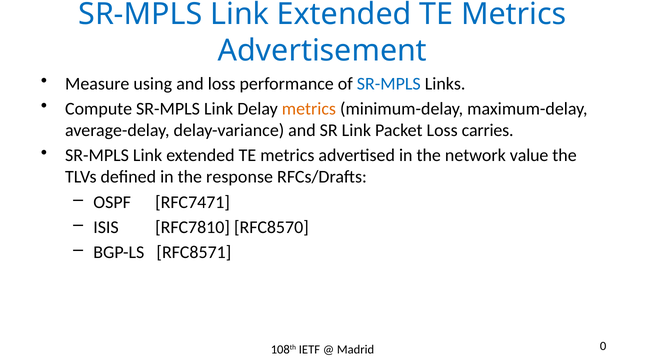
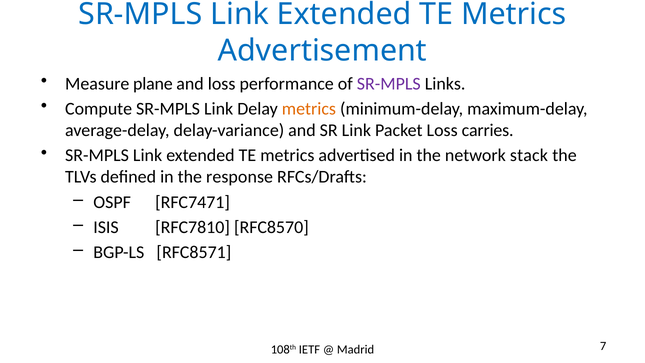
using: using -> plane
SR-MPLS at (389, 84) colour: blue -> purple
value: value -> stack
0: 0 -> 7
